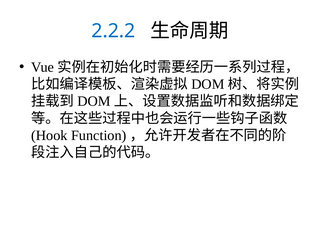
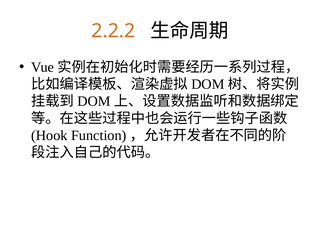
2.2.2 colour: blue -> orange
